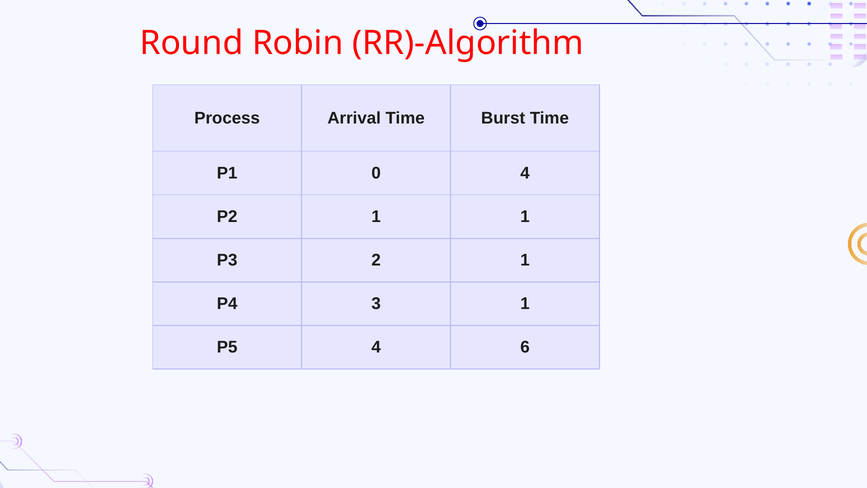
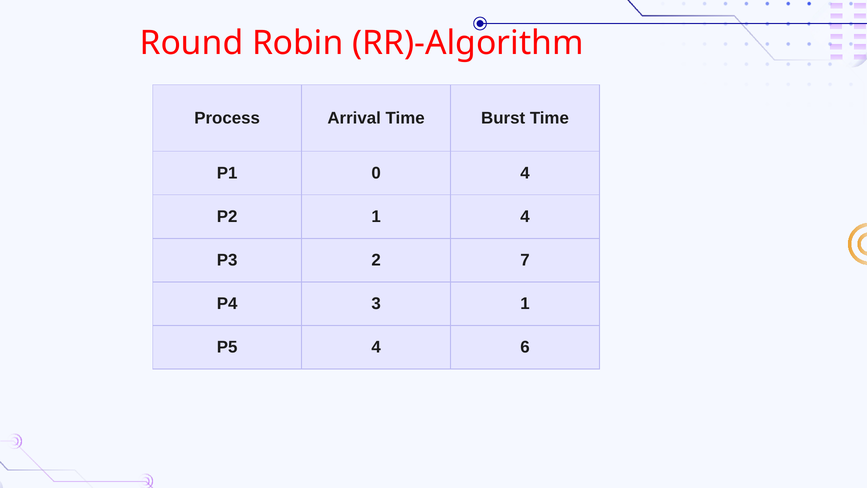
1 1: 1 -> 4
2 1: 1 -> 7
